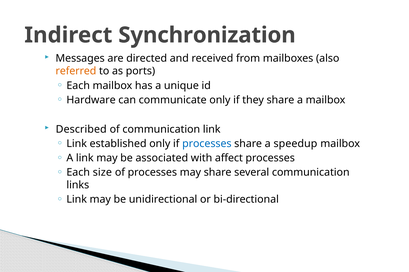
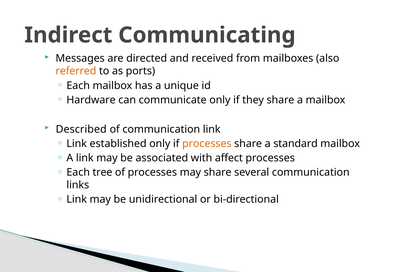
Synchronization: Synchronization -> Communicating
processes at (207, 144) colour: blue -> orange
speedup: speedup -> standard
size: size -> tree
